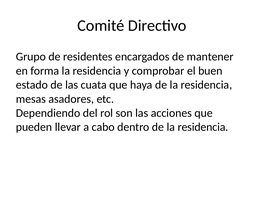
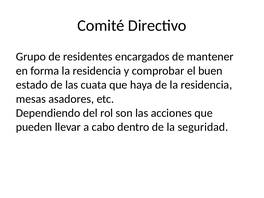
dentro de la residencia: residencia -> seguridad
